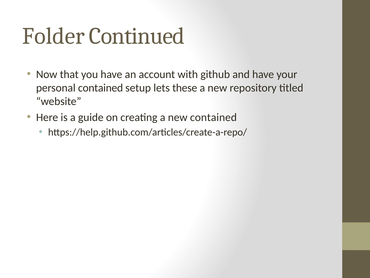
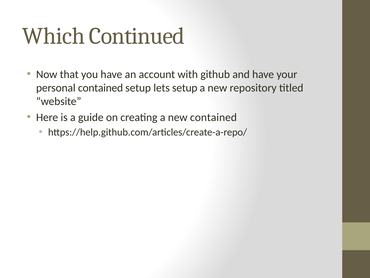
Folder: Folder -> Which
lets these: these -> setup
